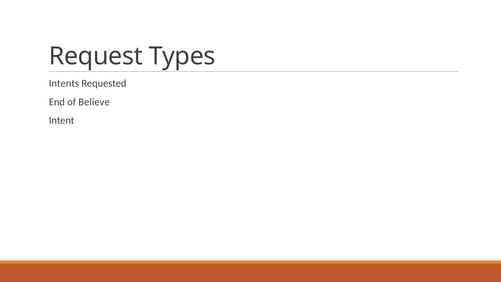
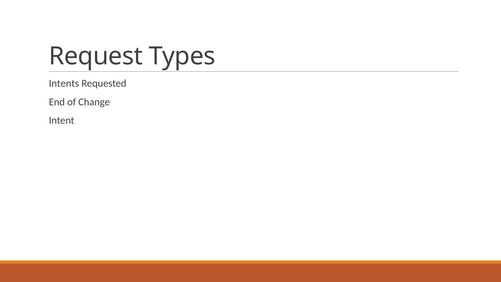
Believe: Believe -> Change
